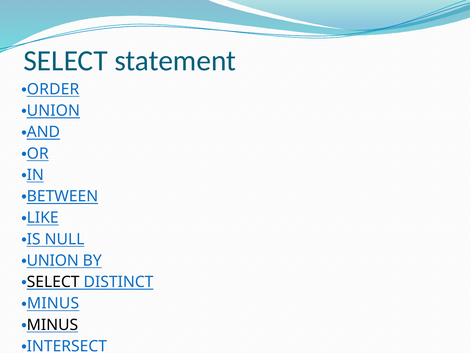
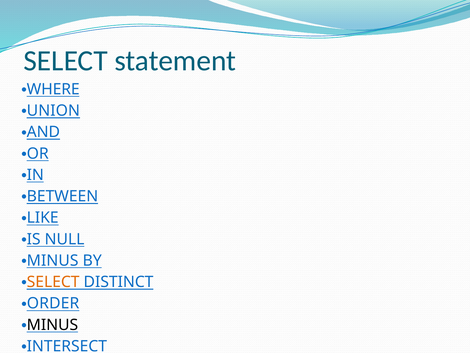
ORDER: ORDER -> WHERE
UNION at (53, 260): UNION -> MINUS
SELECT at (53, 282) colour: black -> orange
MINUS at (53, 303): MINUS -> ORDER
